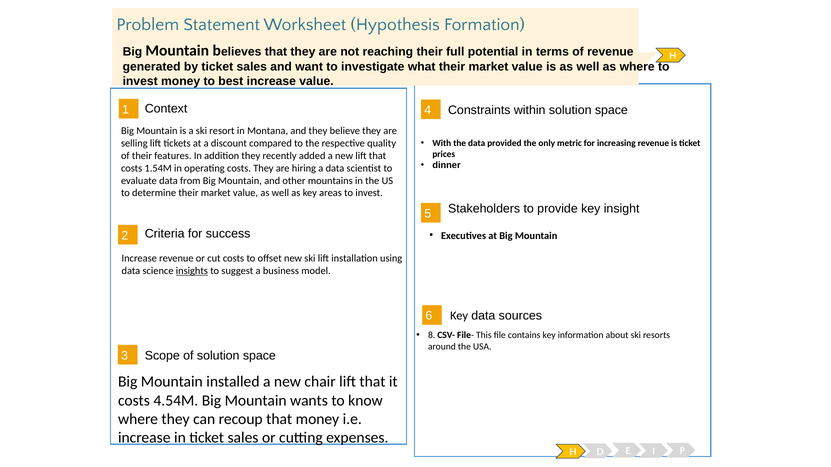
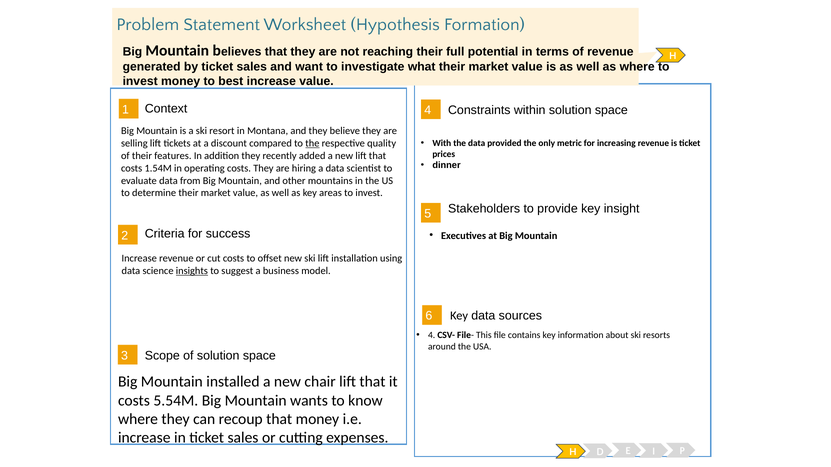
the at (312, 143) underline: none -> present
8 at (432, 335): 8 -> 4
4.54M: 4.54M -> 5.54M
